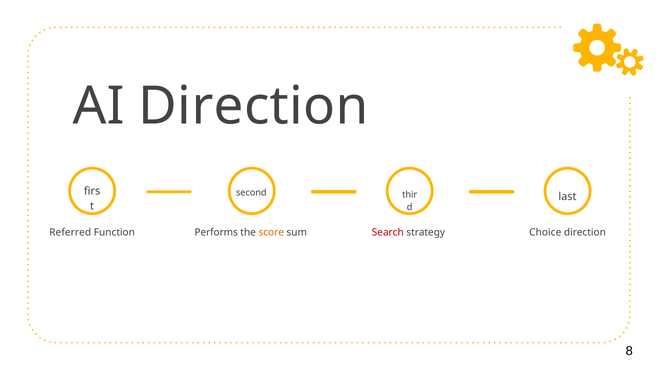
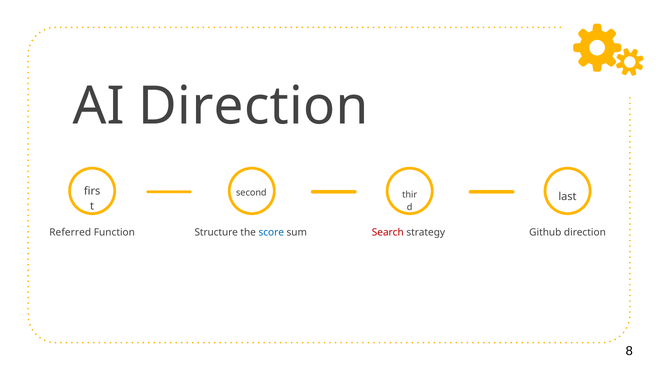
Performs: Performs -> Structure
score colour: orange -> blue
Choice: Choice -> Github
